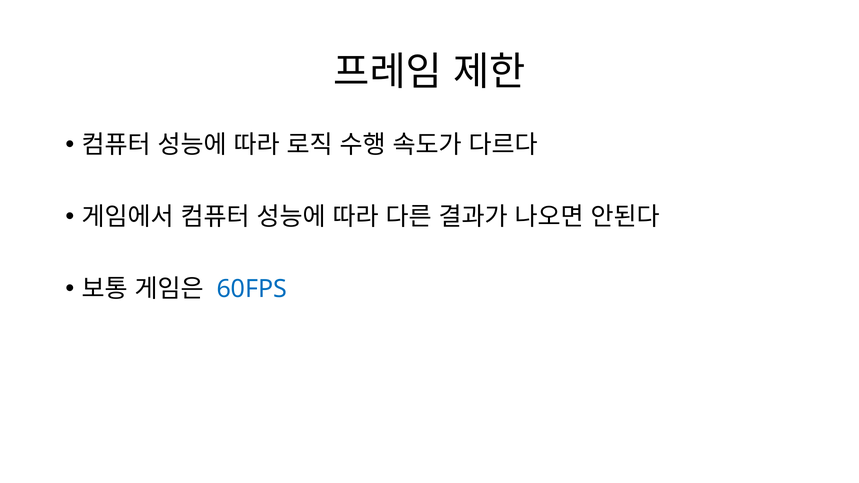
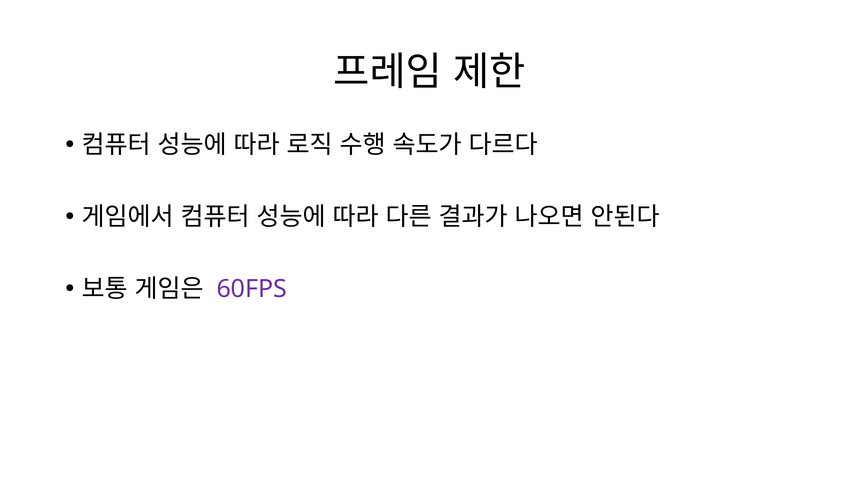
60FPS colour: blue -> purple
